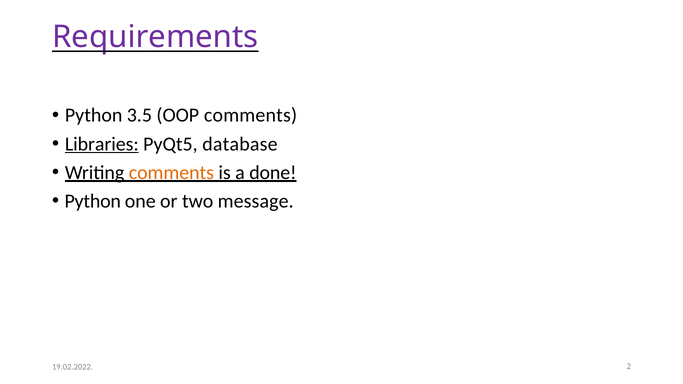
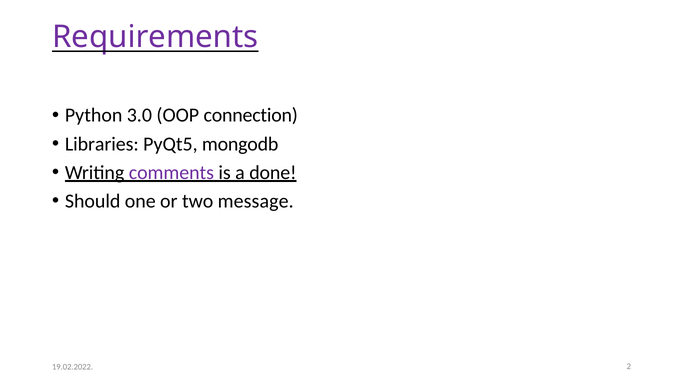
3.5: 3.5 -> 3.0
OOP comments: comments -> connection
Libraries underline: present -> none
database: database -> mongodb
comments at (171, 173) colour: orange -> purple
Python at (93, 201): Python -> Should
